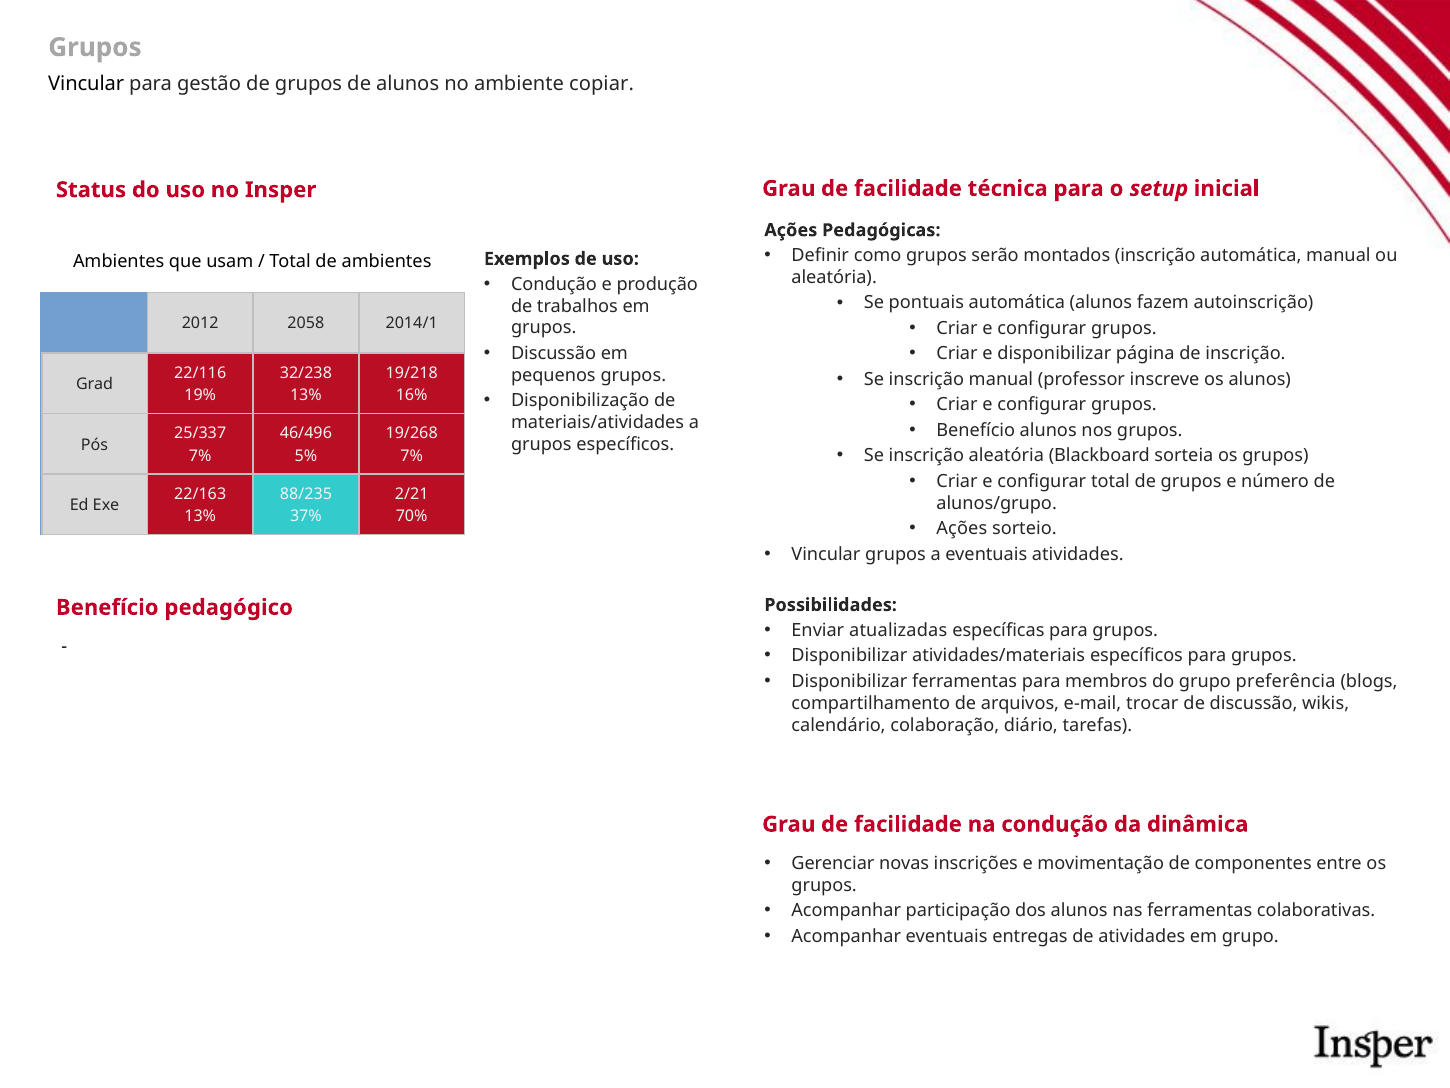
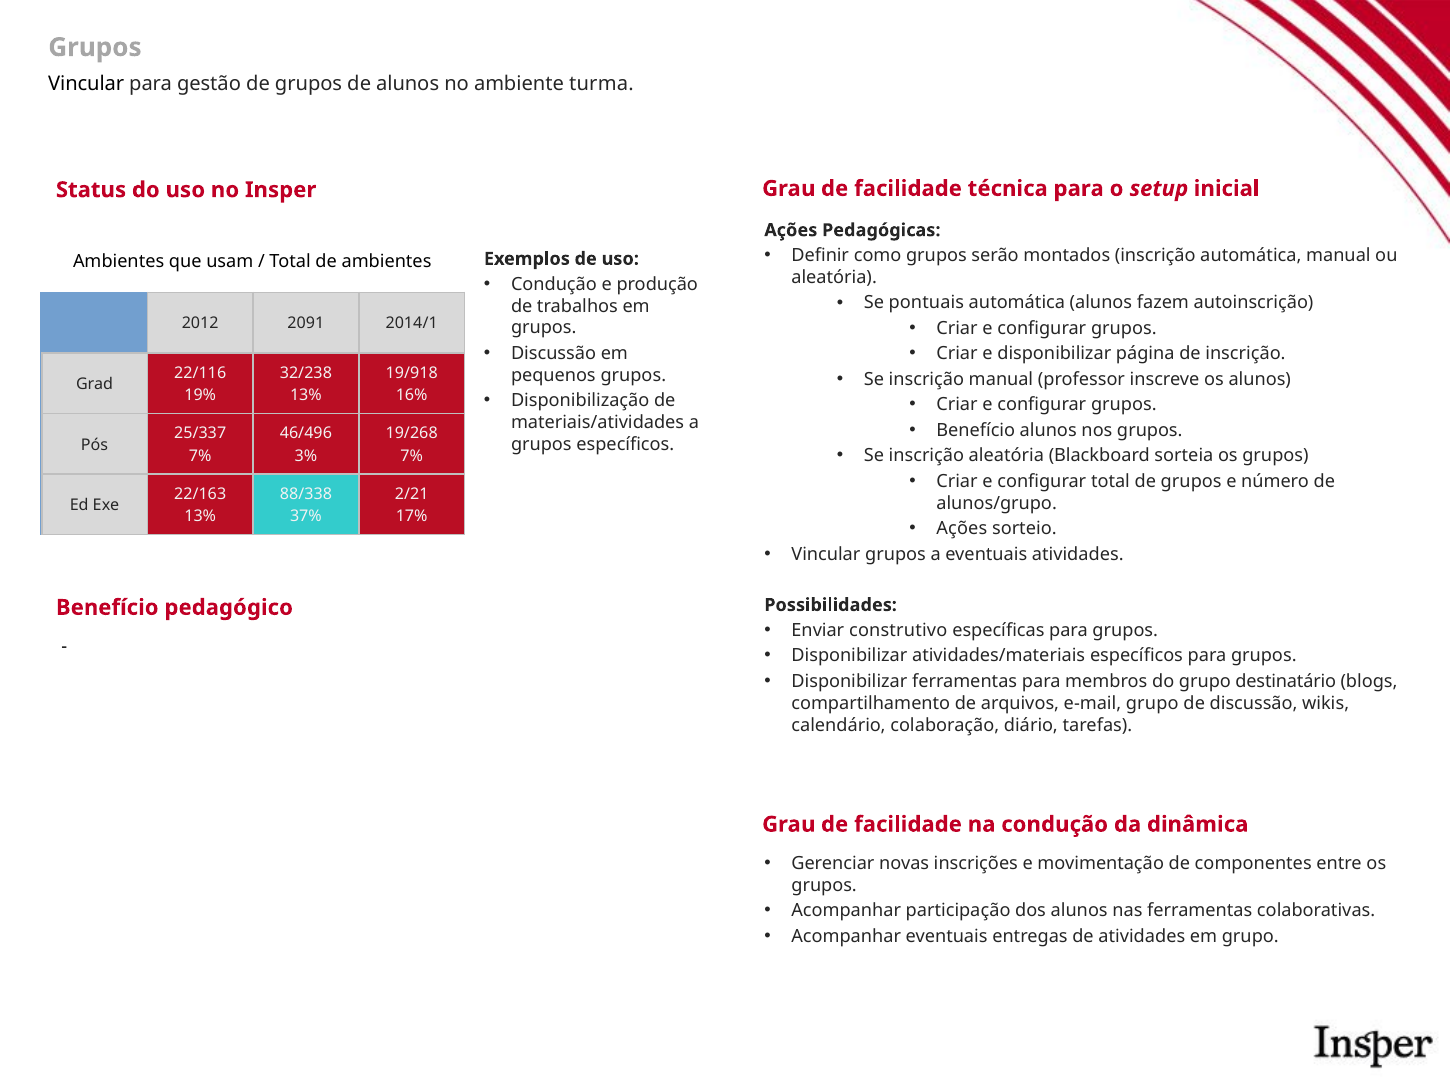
copiar: copiar -> turma
2058: 2058 -> 2091
19/218: 19/218 -> 19/918
5%: 5% -> 3%
88/235: 88/235 -> 88/338
70%: 70% -> 17%
atualizadas: atualizadas -> construtivo
preferência: preferência -> destinatário
e-mail trocar: trocar -> grupo
